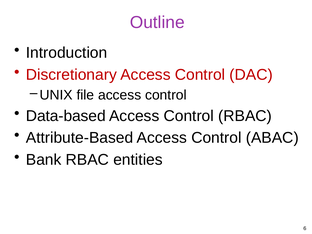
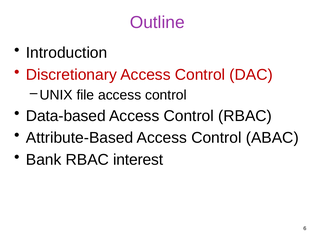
entities: entities -> interest
